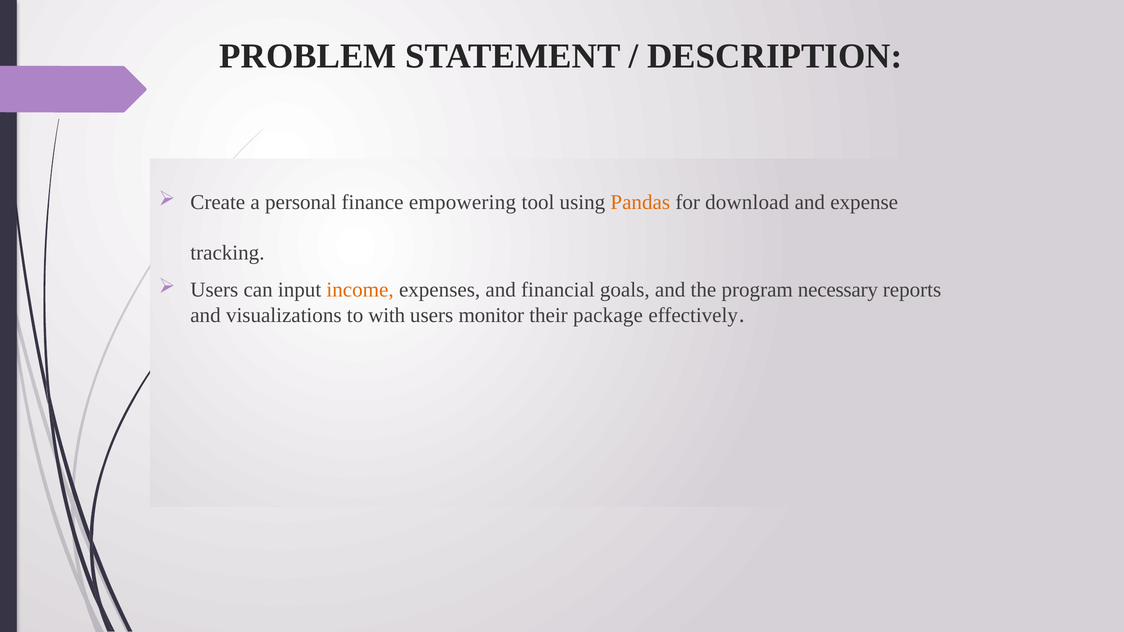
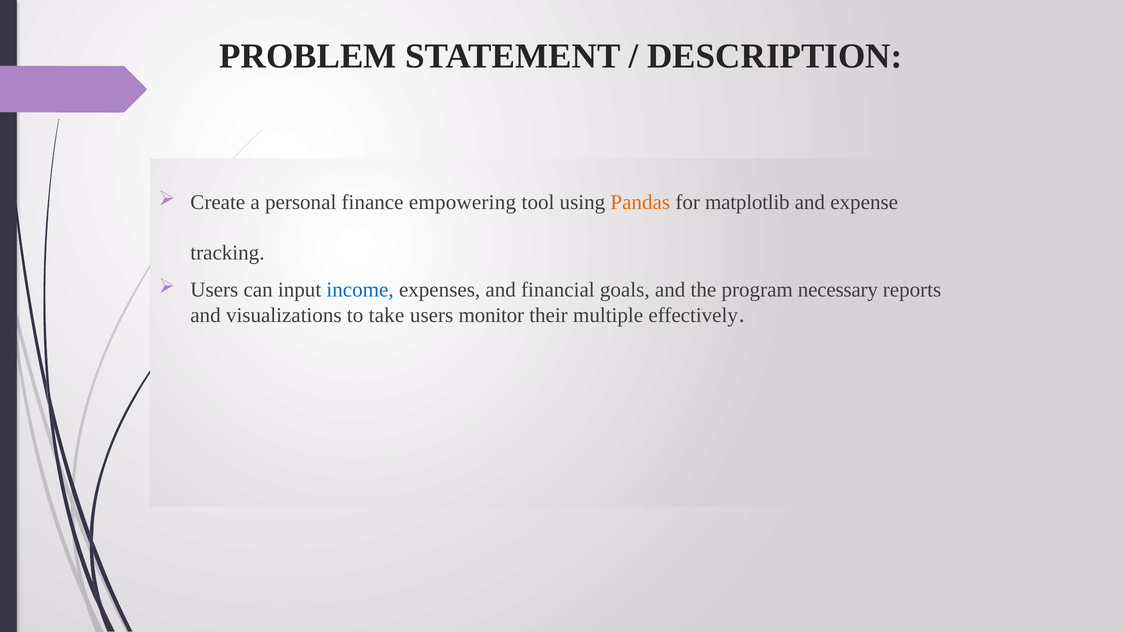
download: download -> matplotlib
income colour: orange -> blue
with: with -> take
package: package -> multiple
